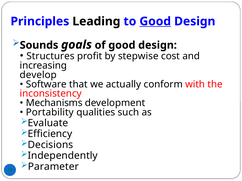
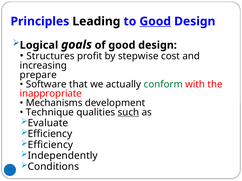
Sounds: Sounds -> Logical
develop: develop -> prepare
conform colour: black -> green
inconsistency: inconsistency -> inappropriate
Portability: Portability -> Technique
such underline: none -> present
Decisions at (50, 145): Decisions -> Efficiency
Parameter: Parameter -> Conditions
